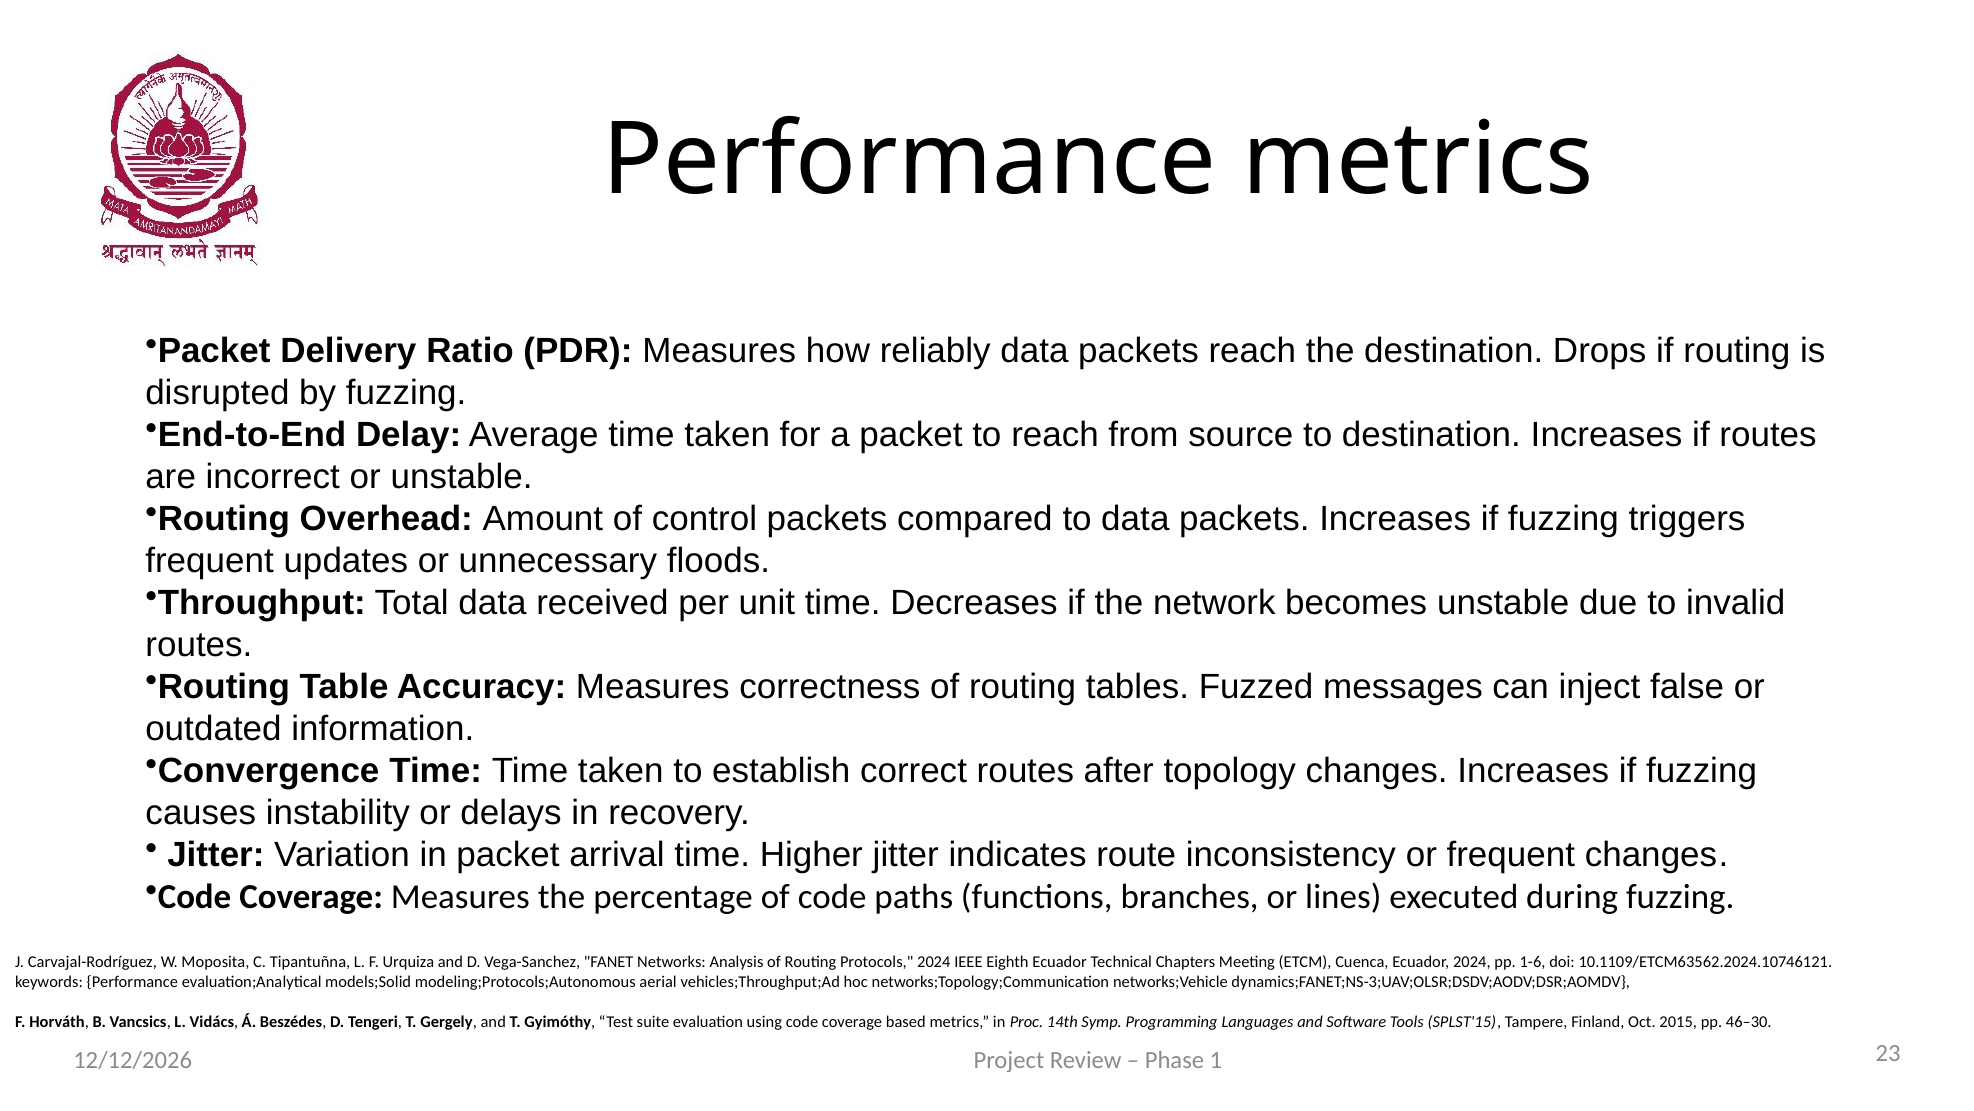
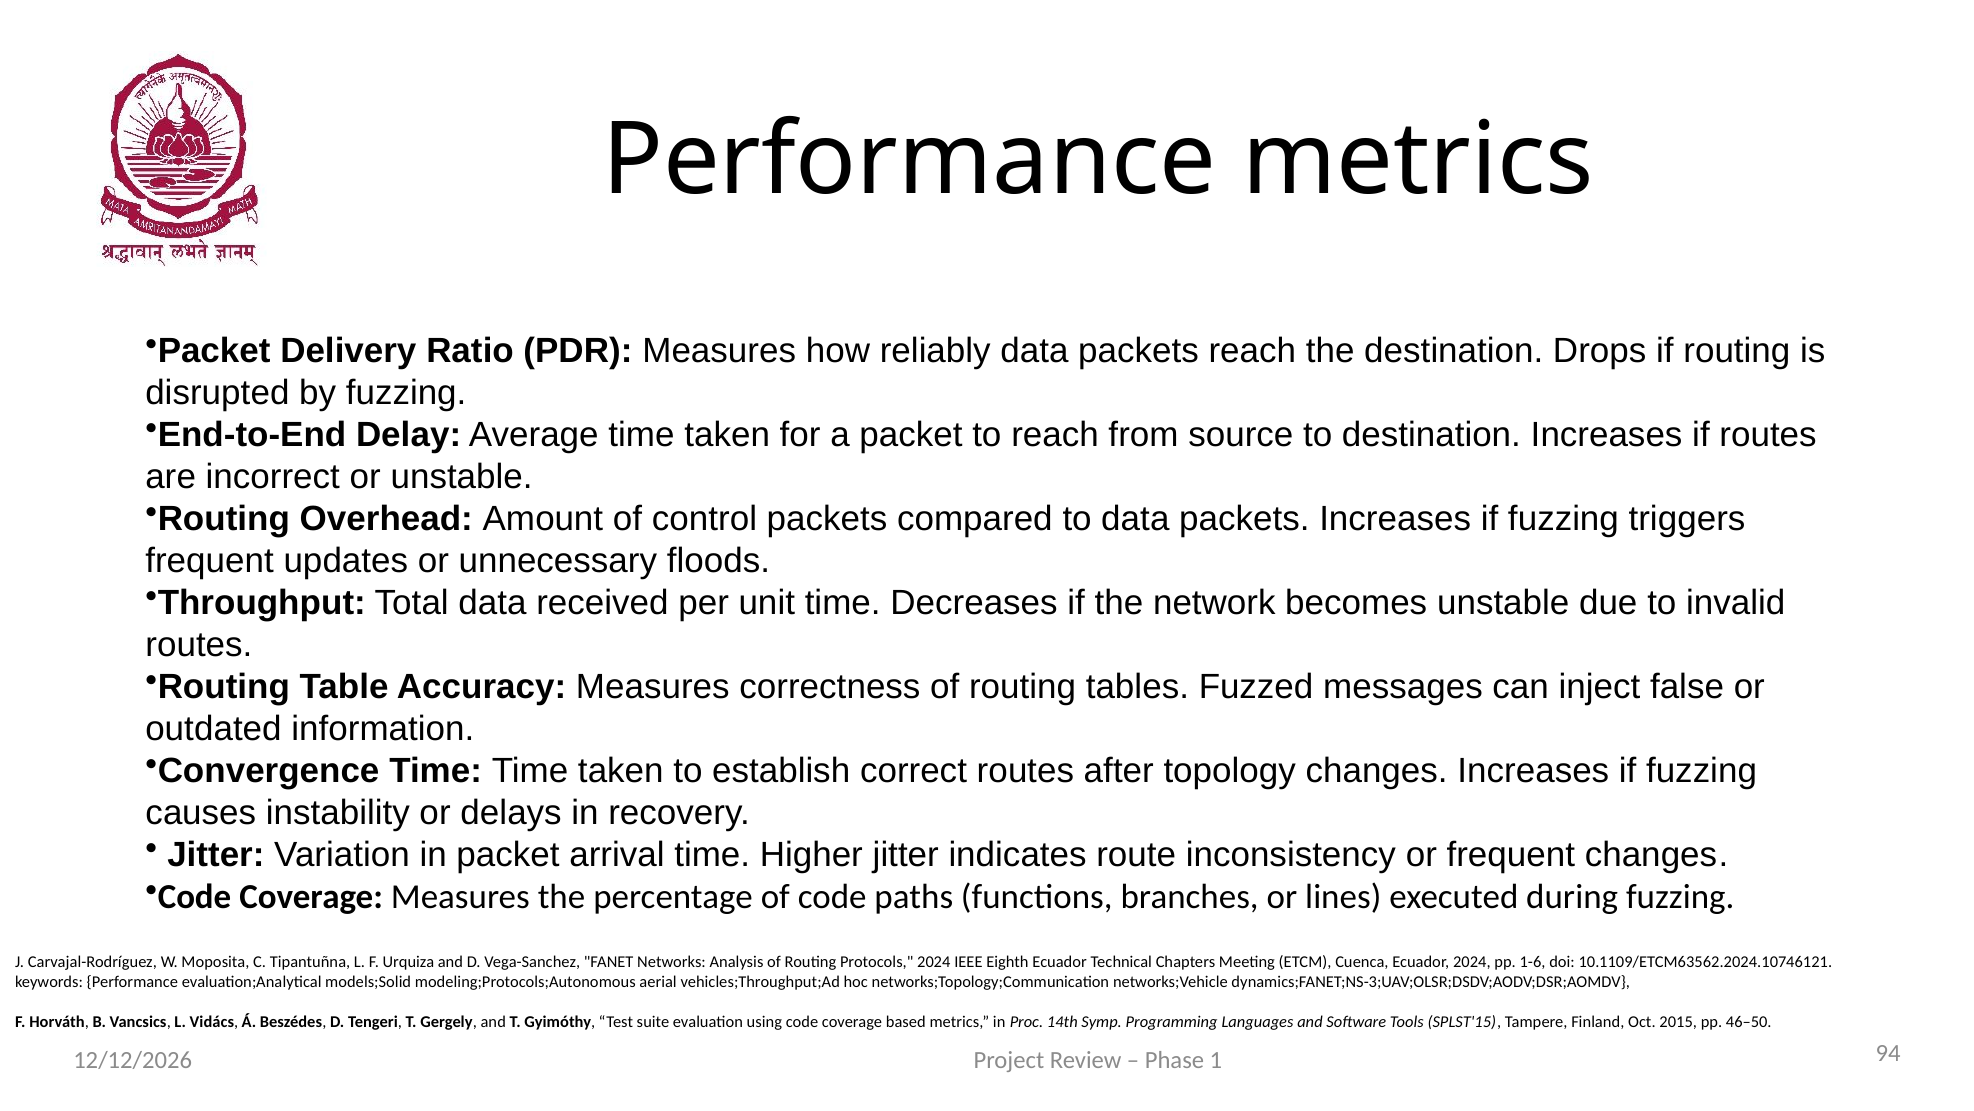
46–30: 46–30 -> 46–50
23: 23 -> 94
